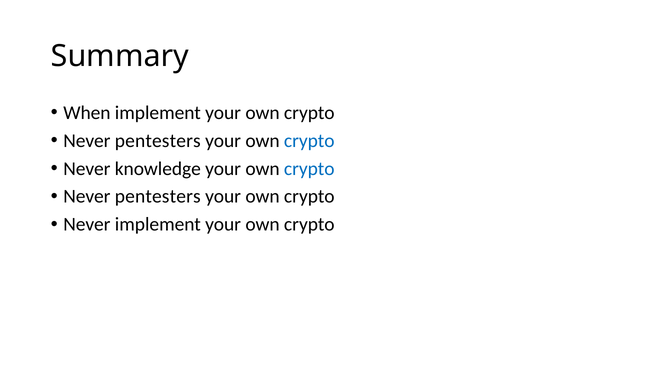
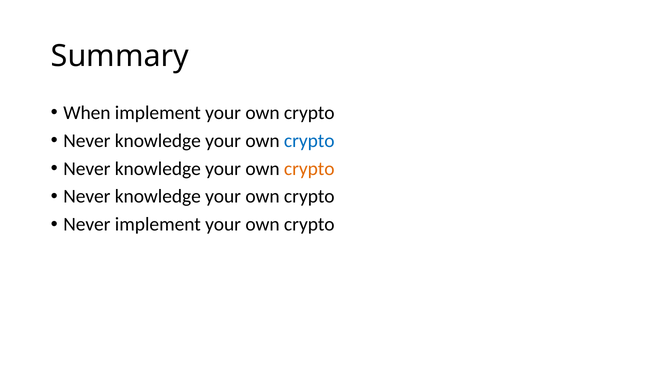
pentesters at (158, 141): pentesters -> knowledge
crypto at (309, 169) colour: blue -> orange
pentesters at (158, 197): pentesters -> knowledge
